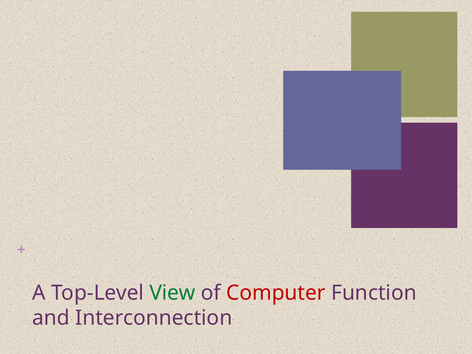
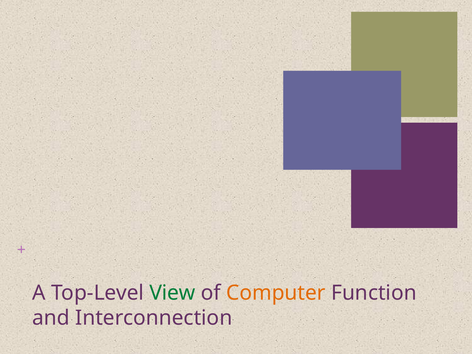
Computer colour: red -> orange
